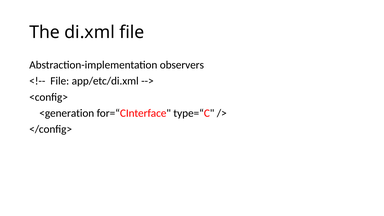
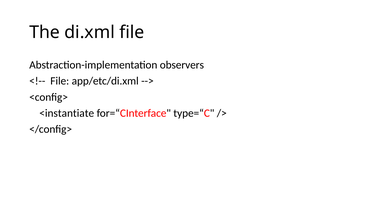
<generation: <generation -> <instantiate
